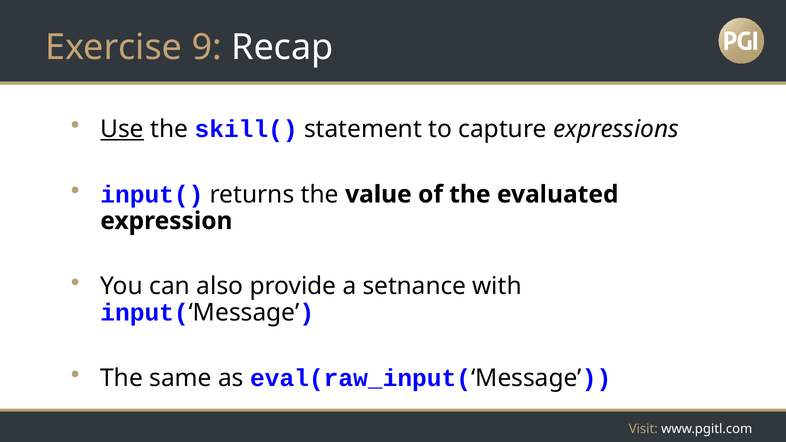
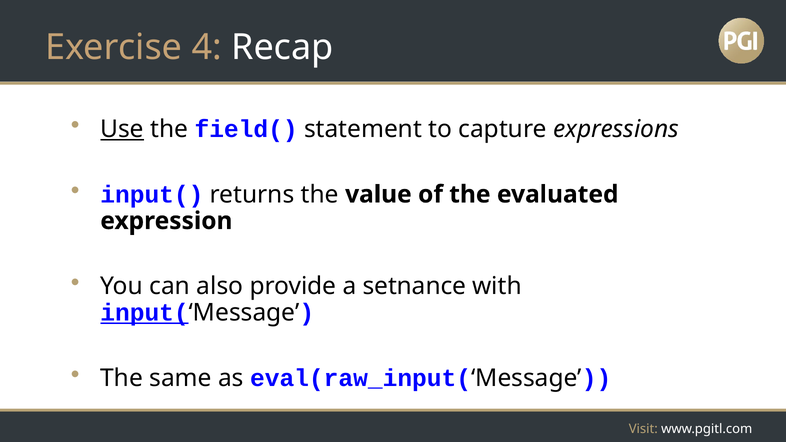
9: 9 -> 4
skill(: skill( -> field(
input( at (145, 313) underline: none -> present
